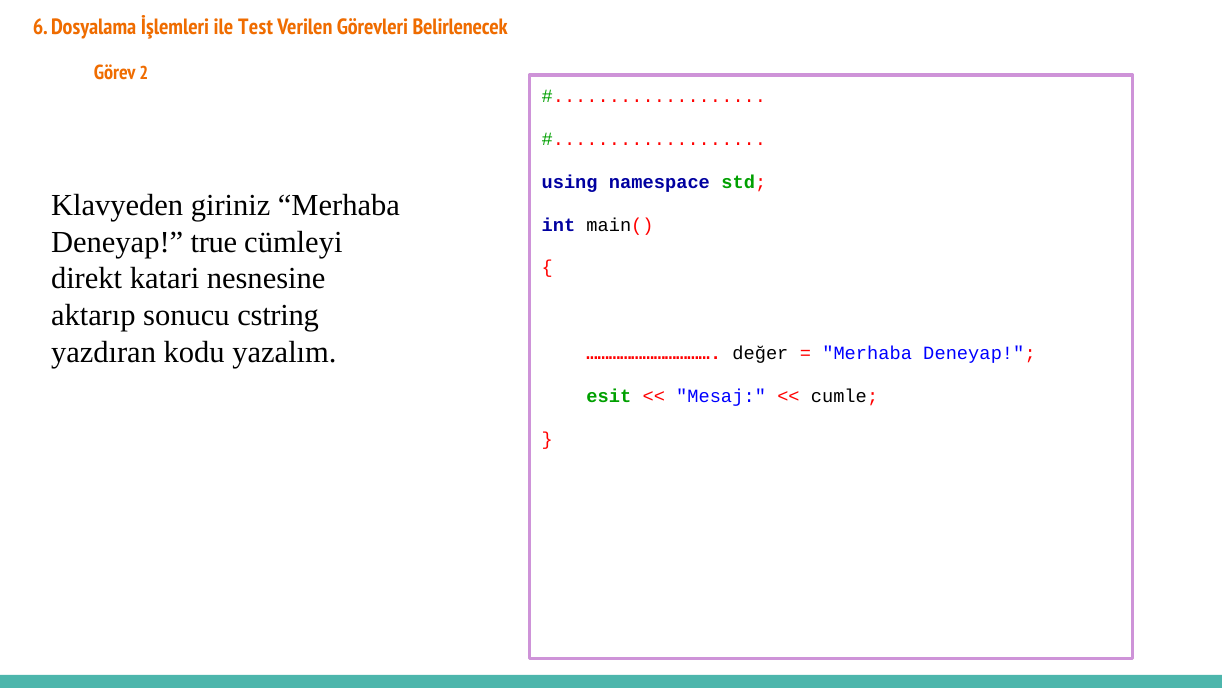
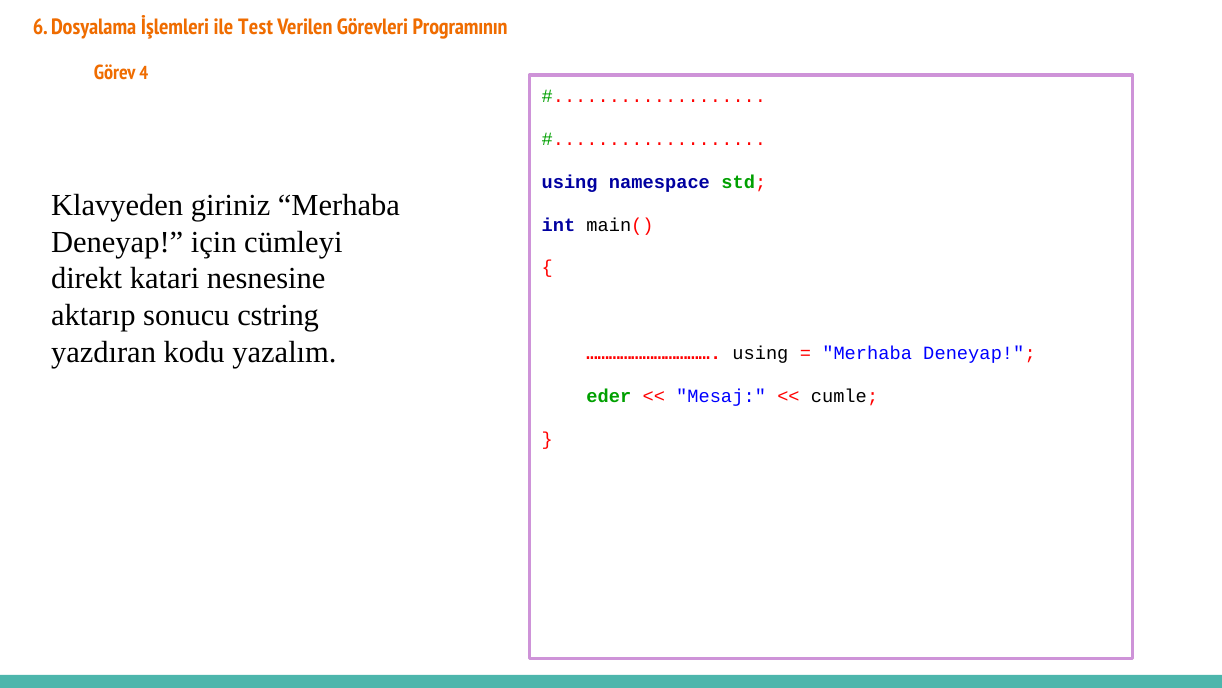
Belirlenecek: Belirlenecek -> Programının
2: 2 -> 4
true: true -> için
değer at (760, 353): değer -> using
esit: esit -> eder
